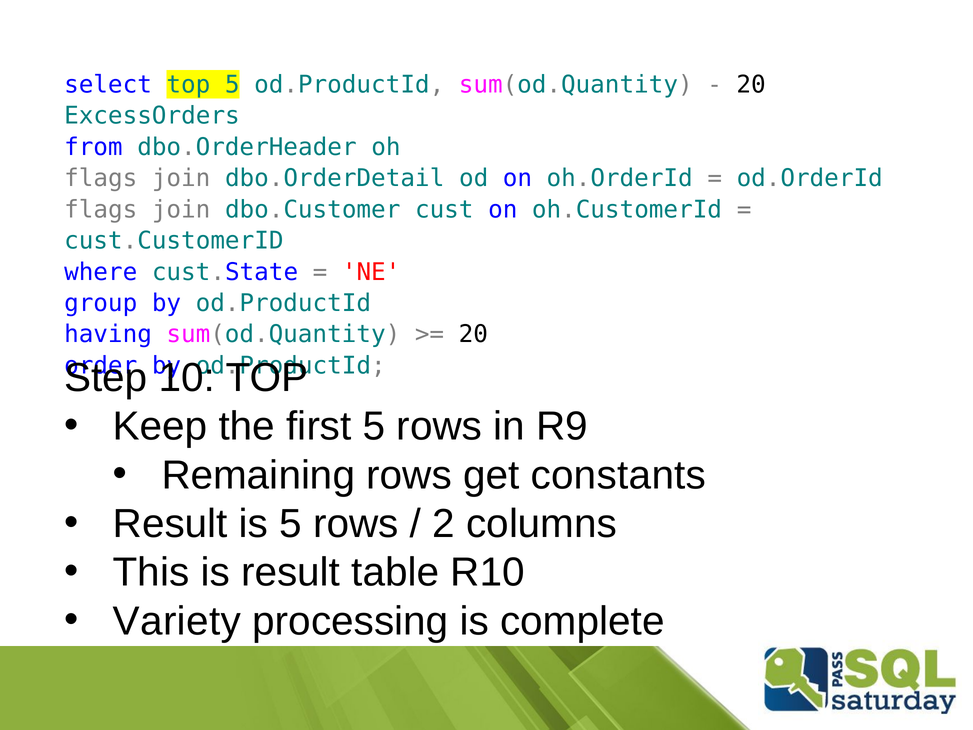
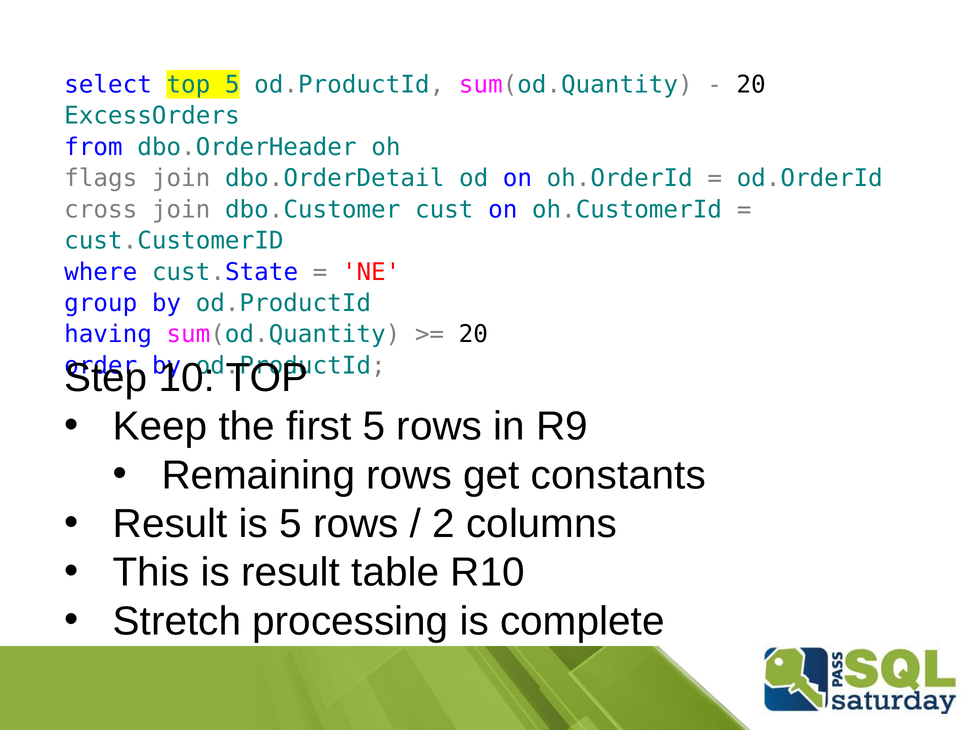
flags at (101, 209): flags -> cross
Variety: Variety -> Stretch
